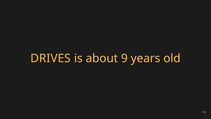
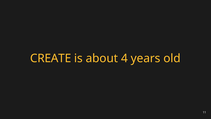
DRIVES: DRIVES -> CREATE
9: 9 -> 4
